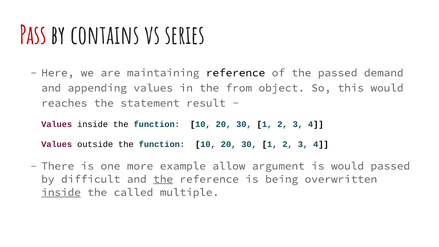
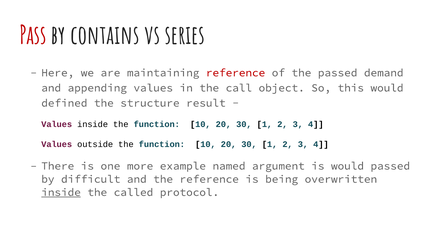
reference at (236, 73) colour: black -> red
from: from -> call
reaches: reaches -> defined
statement: statement -> structure
allow: allow -> named
the at (163, 179) underline: present -> none
multiple: multiple -> protocol
